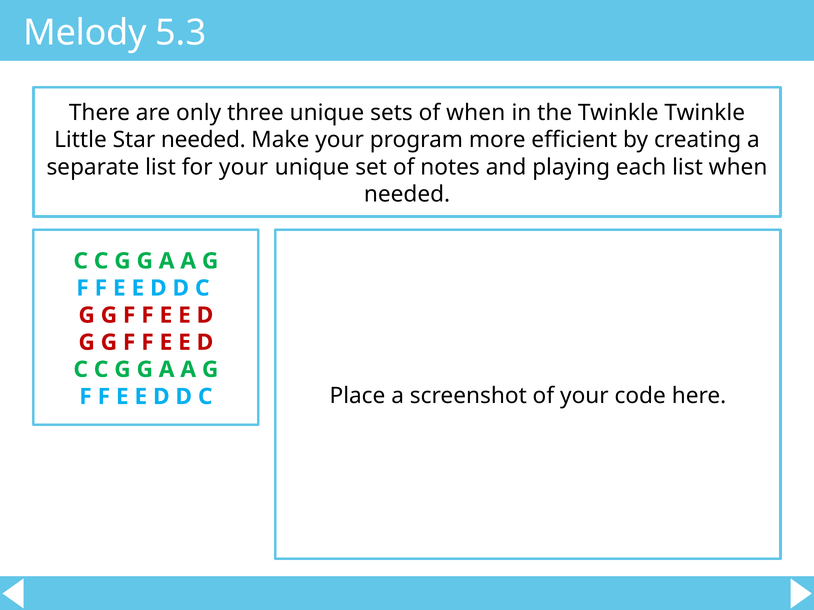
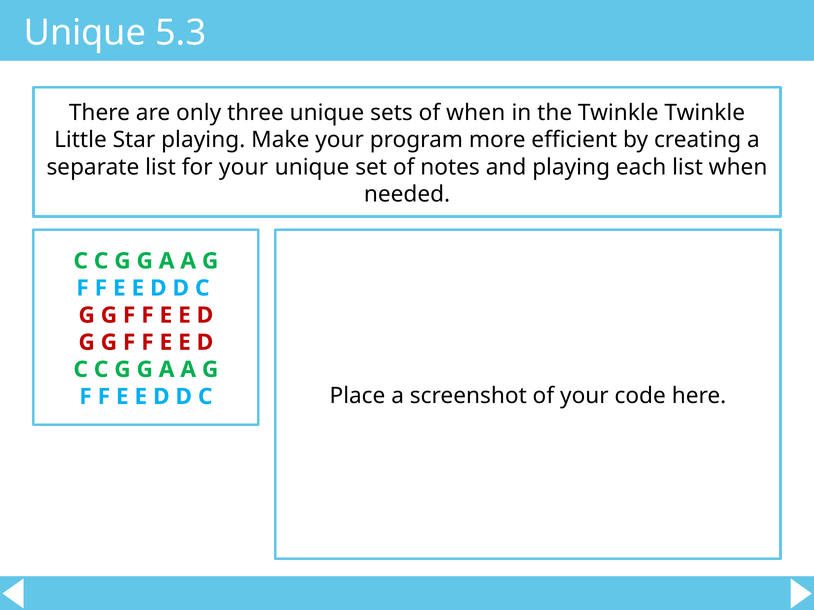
Melody at (85, 33): Melody -> Unique
Star needed: needed -> playing
